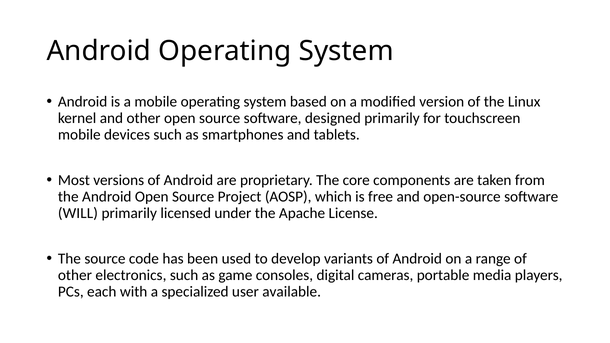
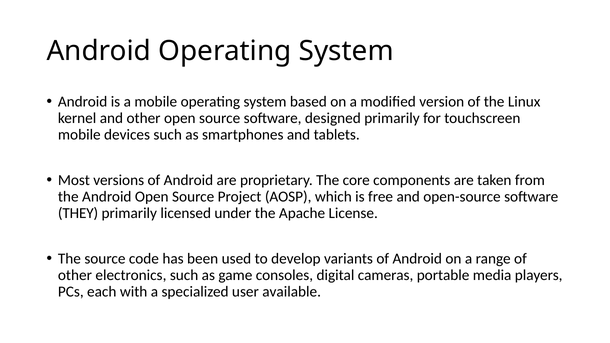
WILL: WILL -> THEY
